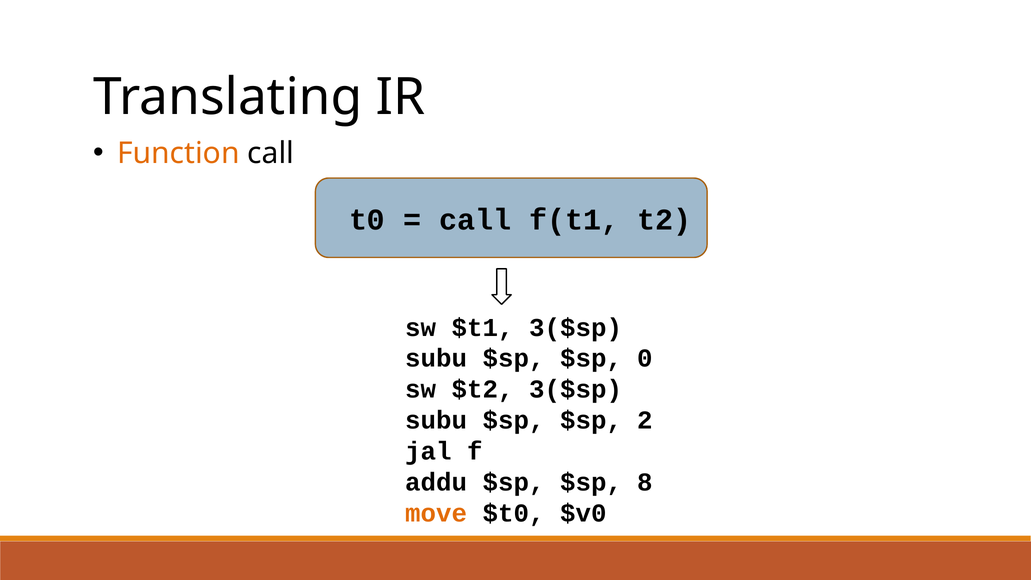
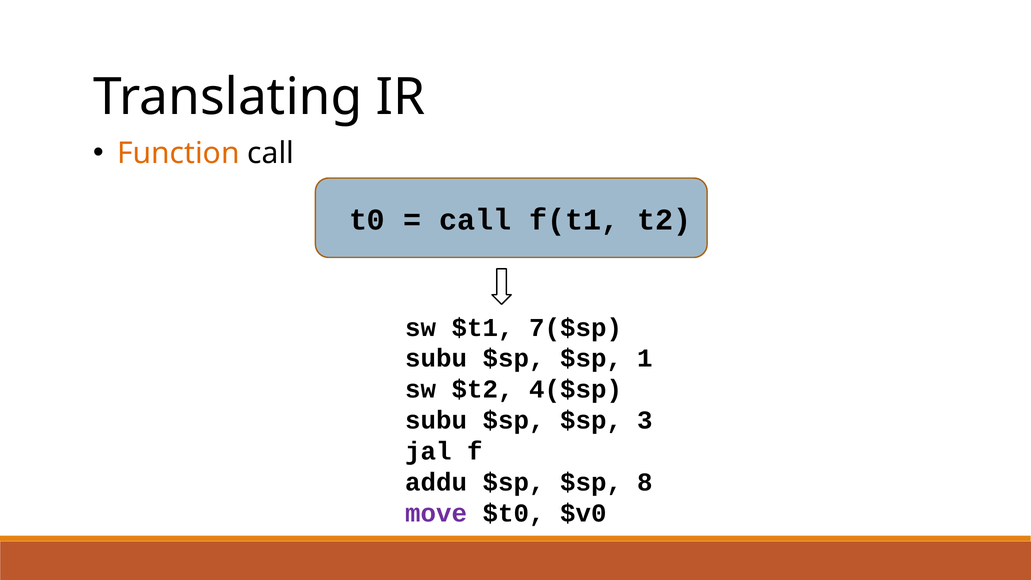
$t1 3($sp: 3($sp -> 7($sp
0: 0 -> 1
$t2 3($sp: 3($sp -> 4($sp
2: 2 -> 3
move colour: orange -> purple
